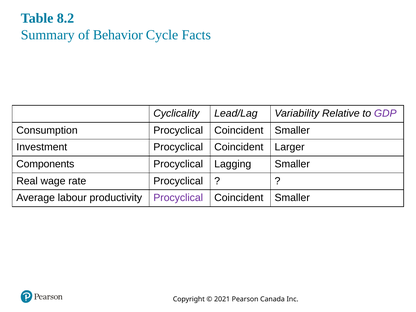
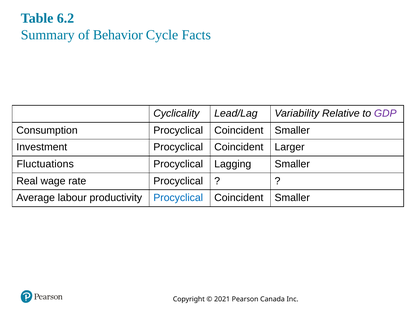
8.2: 8.2 -> 6.2
Components: Components -> Fluctuations
Procyclical at (178, 198) colour: purple -> blue
